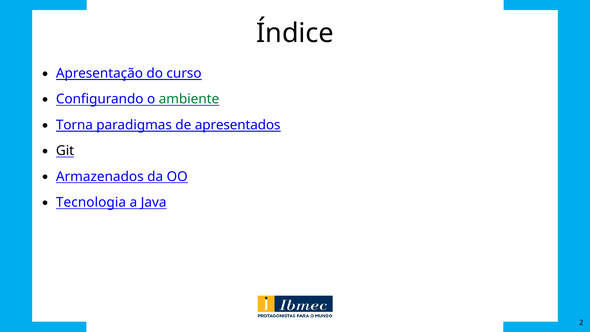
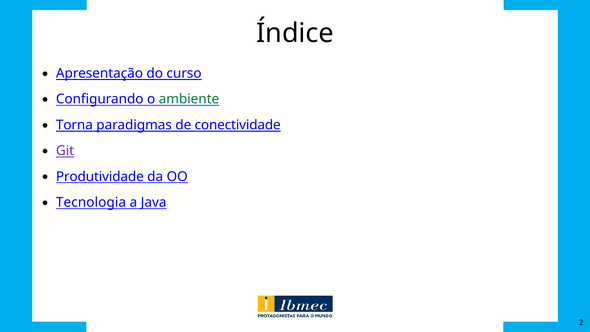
apresentados: apresentados -> conectividade
Git colour: black -> purple
Armazenados: Armazenados -> Produtividade
